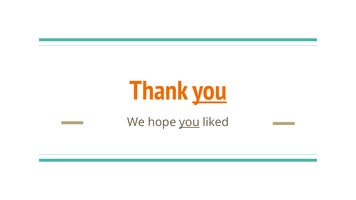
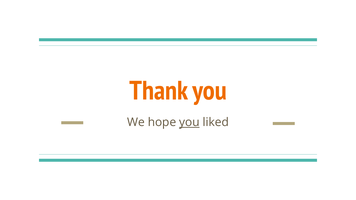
you at (210, 91) underline: present -> none
